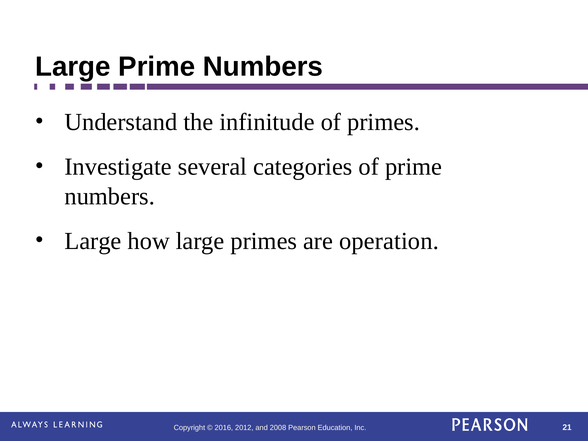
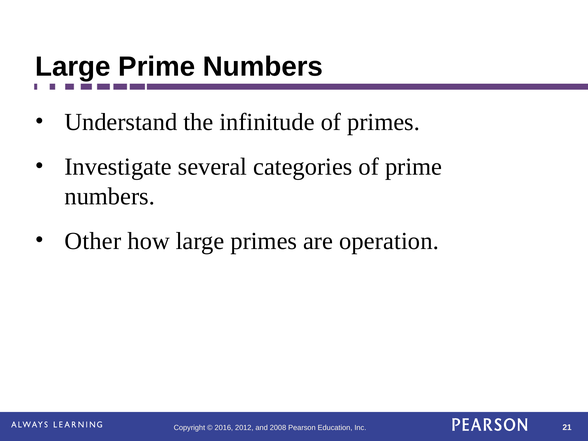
Large at (93, 241): Large -> Other
